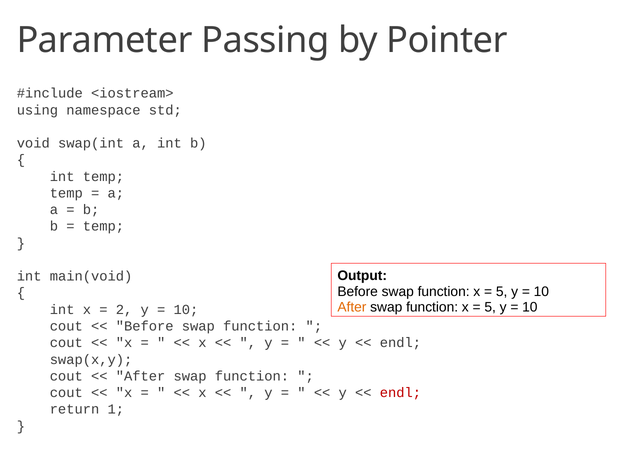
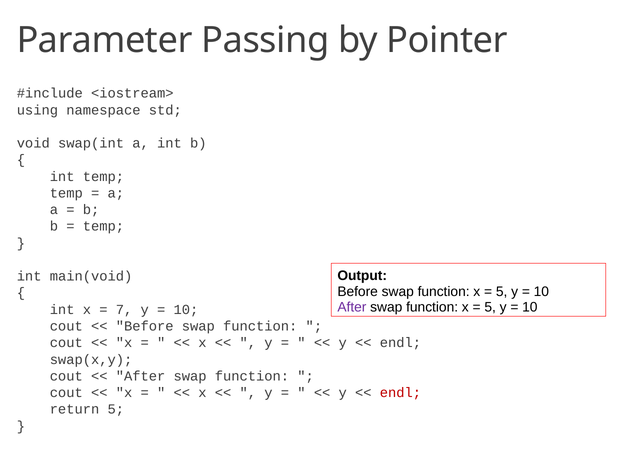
After at (352, 307) colour: orange -> purple
2: 2 -> 7
return 1: 1 -> 5
